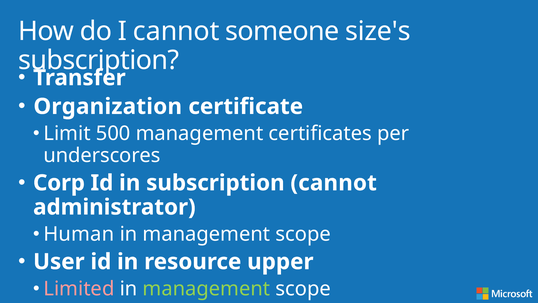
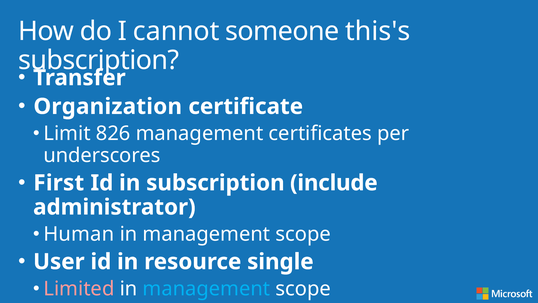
size's: size's -> this's
500: 500 -> 826
Corp: Corp -> First
subscription cannot: cannot -> include
upper: upper -> single
management at (206, 288) colour: light green -> light blue
